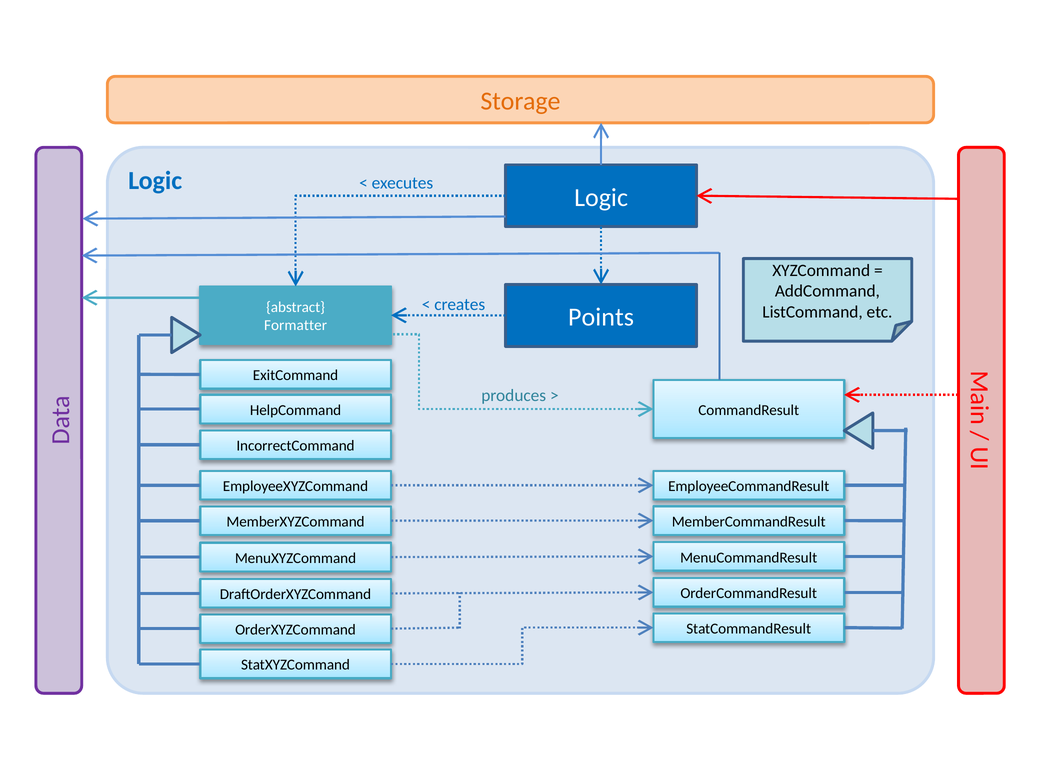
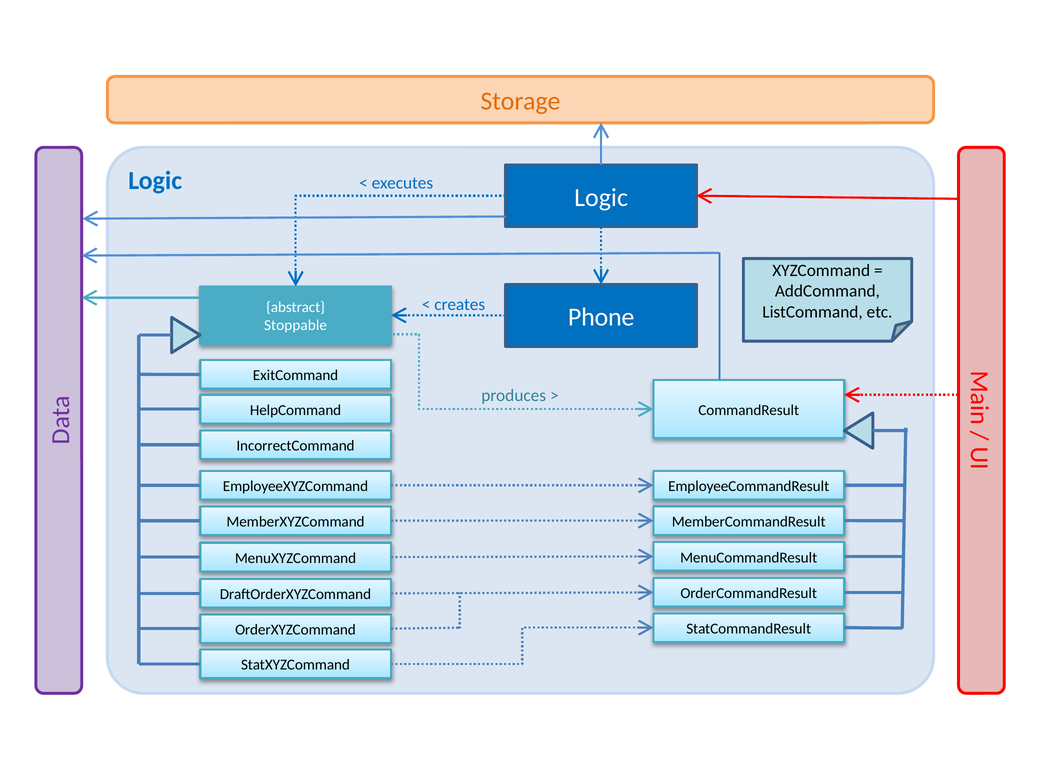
Points: Points -> Phone
Formatter: Formatter -> Stoppable
